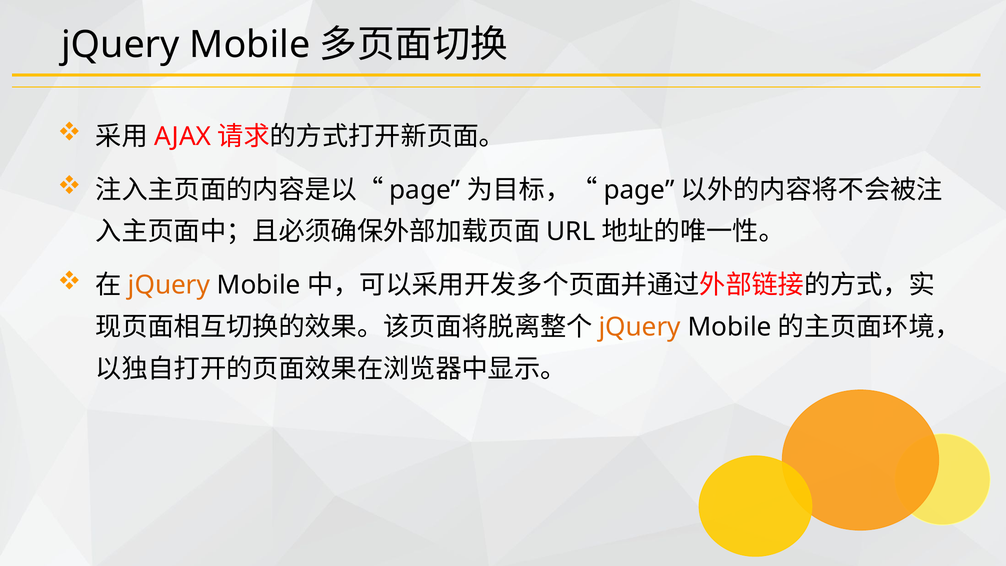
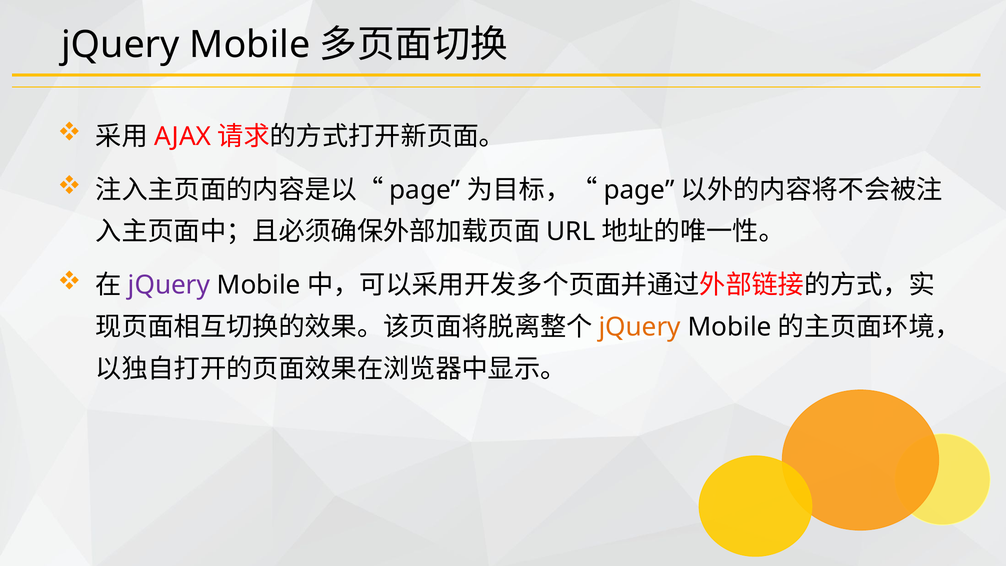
jQuery at (169, 285) colour: orange -> purple
